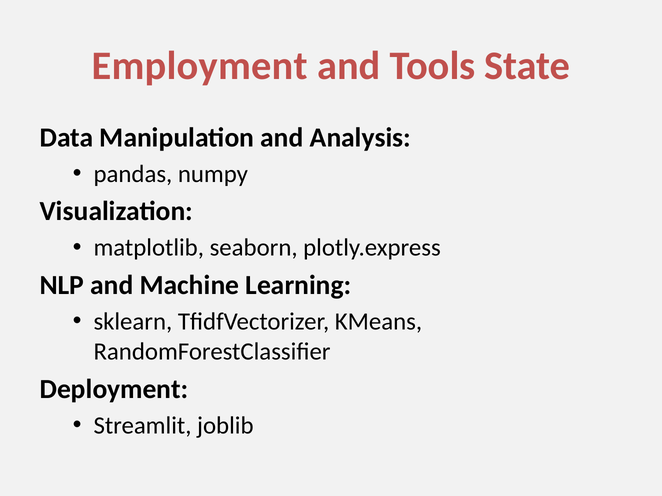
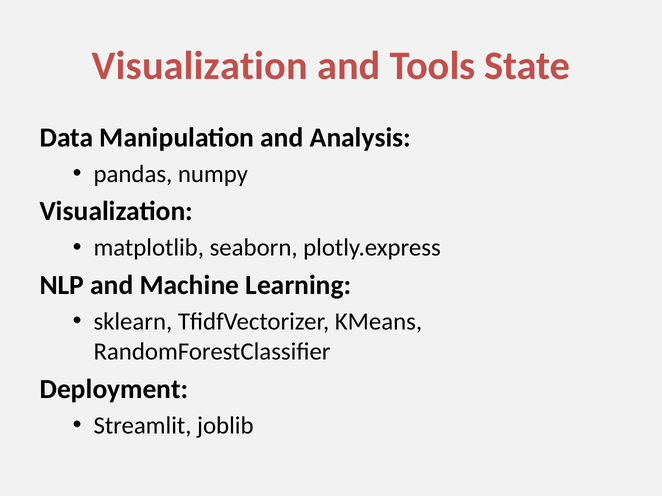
Employment at (200, 66): Employment -> Visualization
